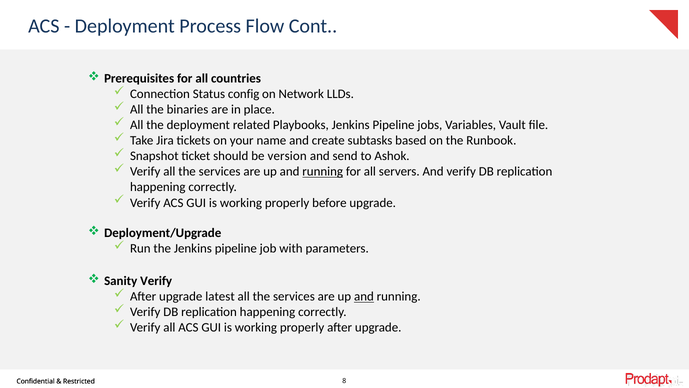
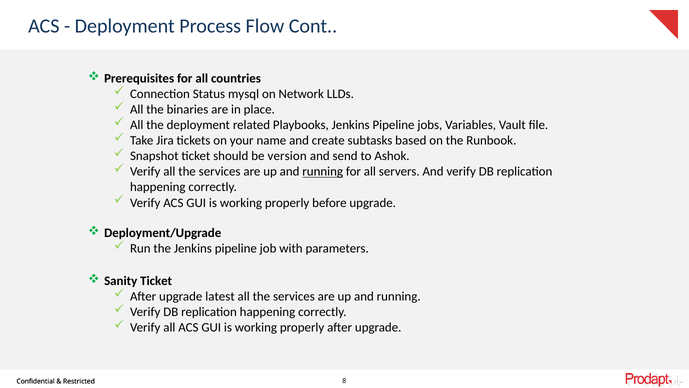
config: config -> mysql
Sanity Verify: Verify -> Ticket
and at (364, 296) underline: present -> none
